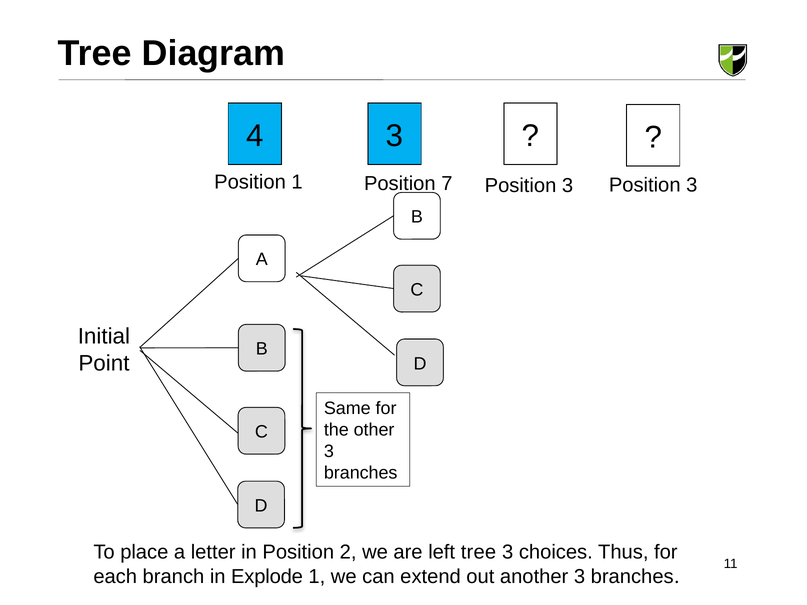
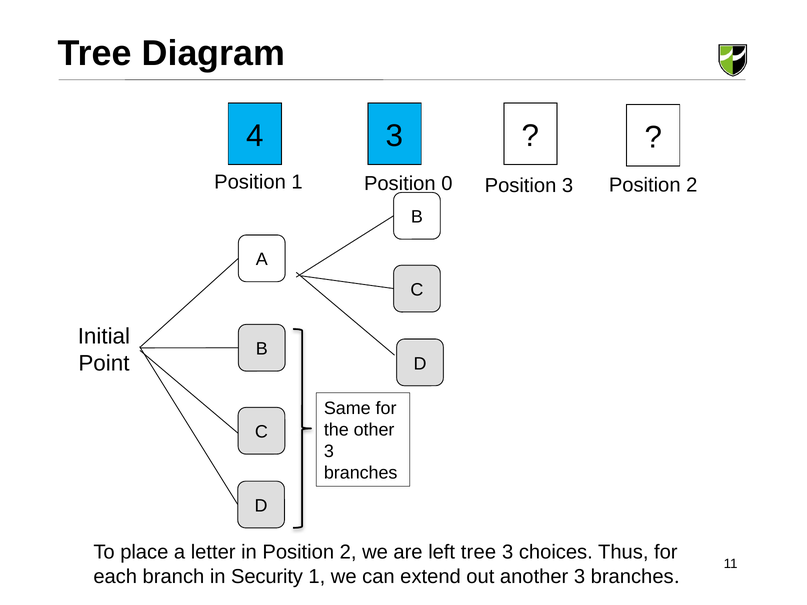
7: 7 -> 0
3 Position 3: 3 -> 2
Explode: Explode -> Security
